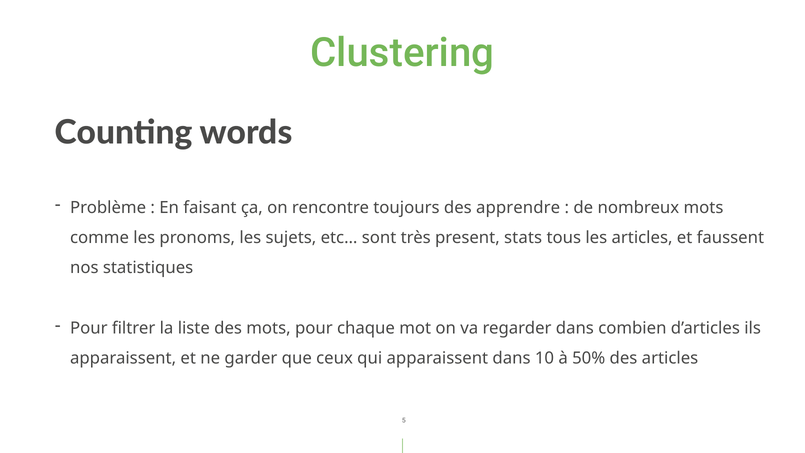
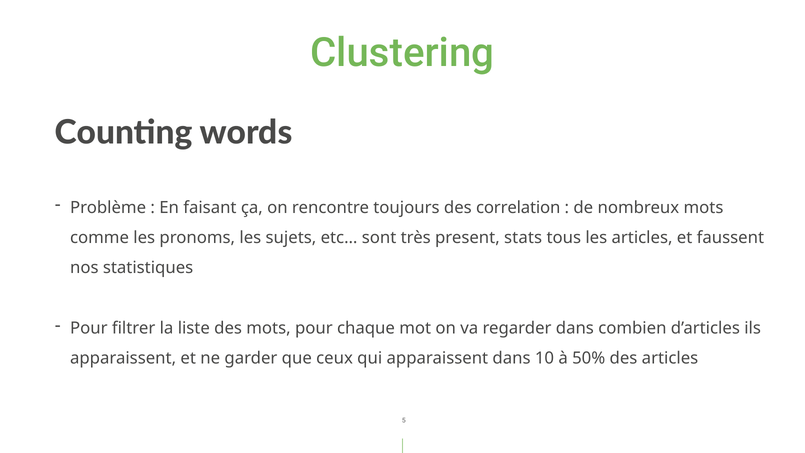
apprendre: apprendre -> correlation
